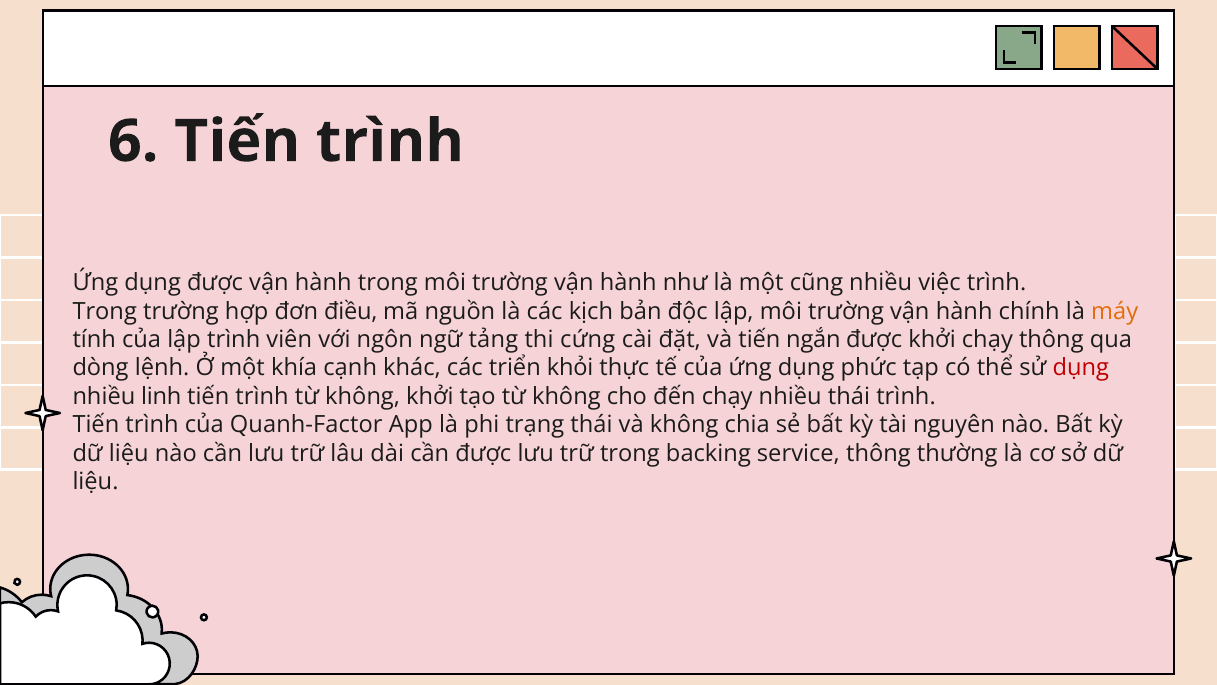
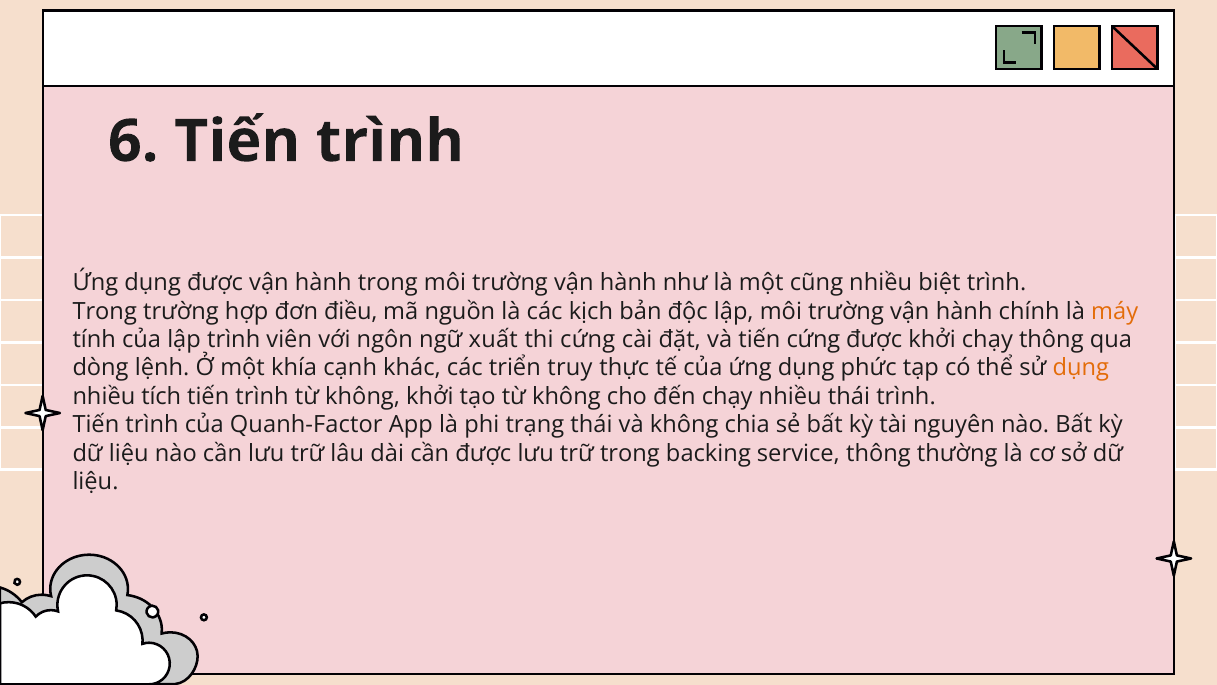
việc: việc -> biệt
tảng: tảng -> xuất
tiến ngắn: ngắn -> cứng
khỏi: khỏi -> truy
dụng at (1081, 368) colour: red -> orange
linh: linh -> tích
